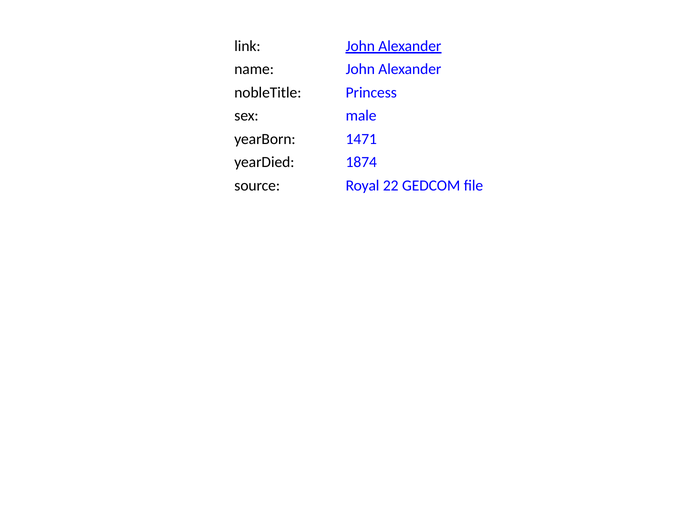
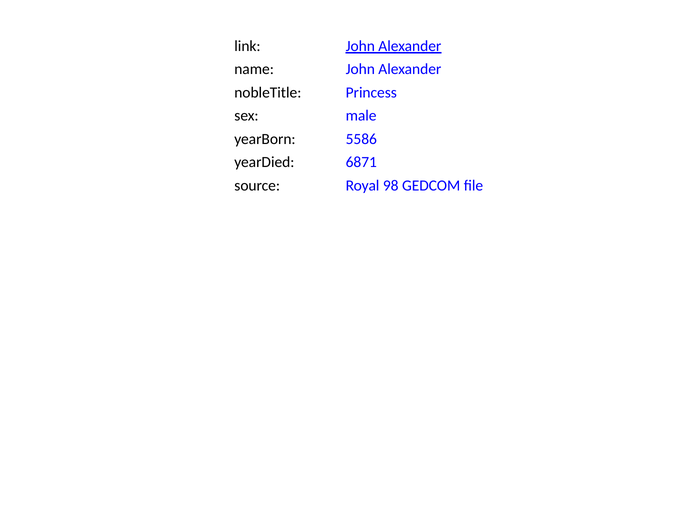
1471: 1471 -> 5586
1874: 1874 -> 6871
22: 22 -> 98
